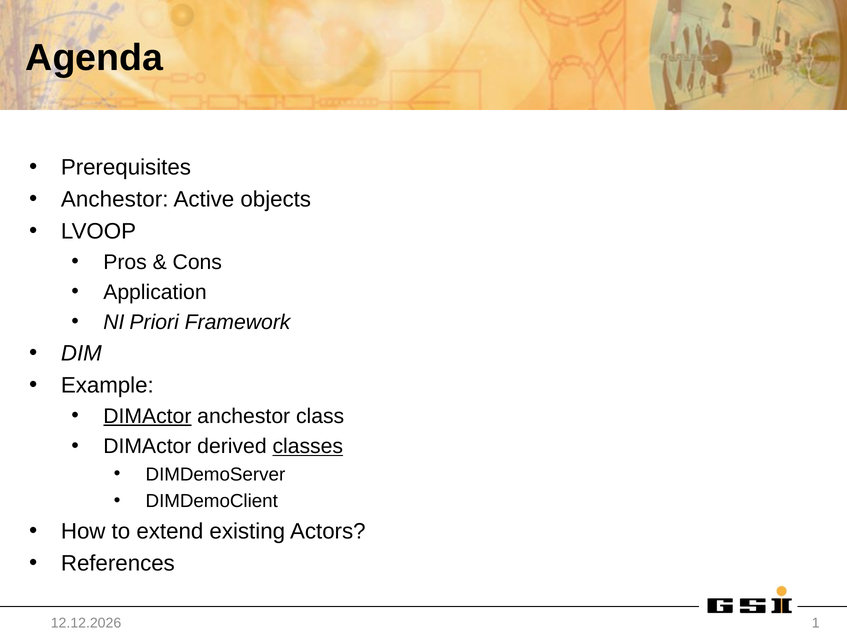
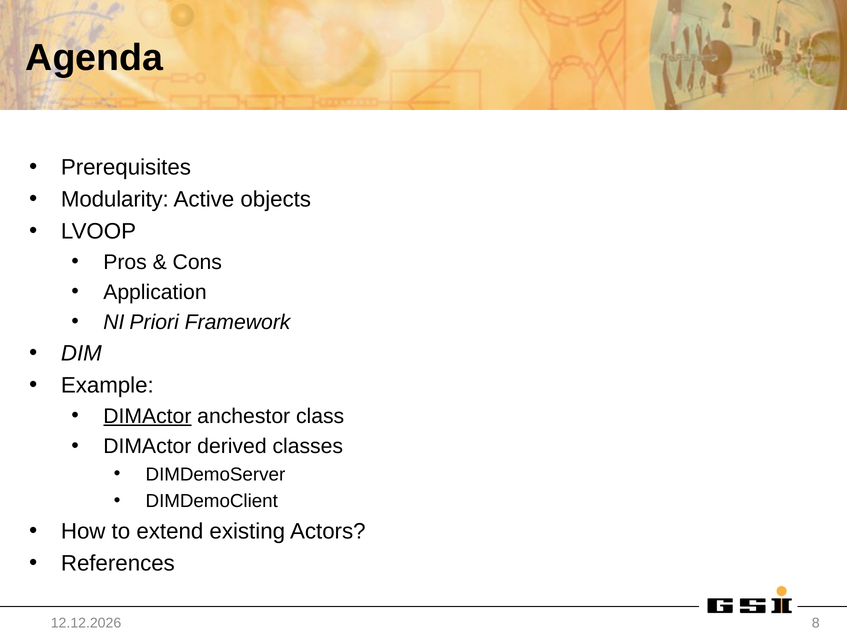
Anchestor at (115, 199): Anchestor -> Modularity
classes underline: present -> none
1: 1 -> 8
